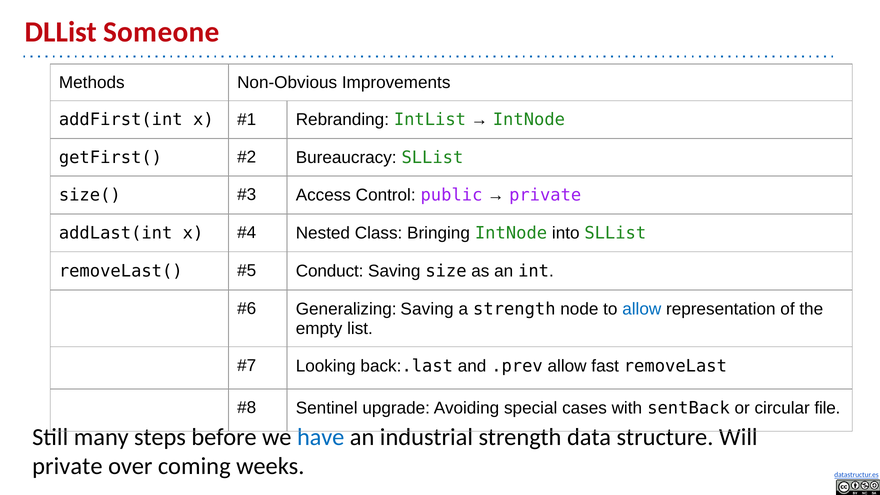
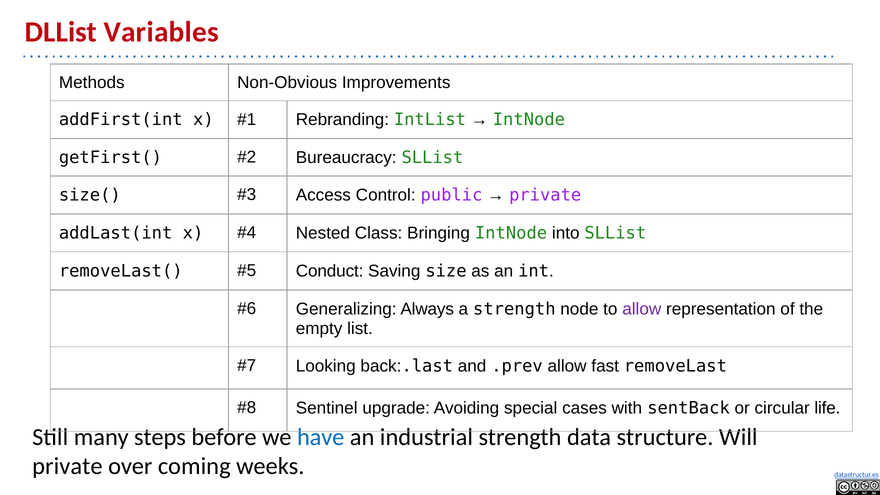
Someone: Someone -> Variables
Generalizing Saving: Saving -> Always
allow at (642, 309) colour: blue -> purple
file: file -> life
